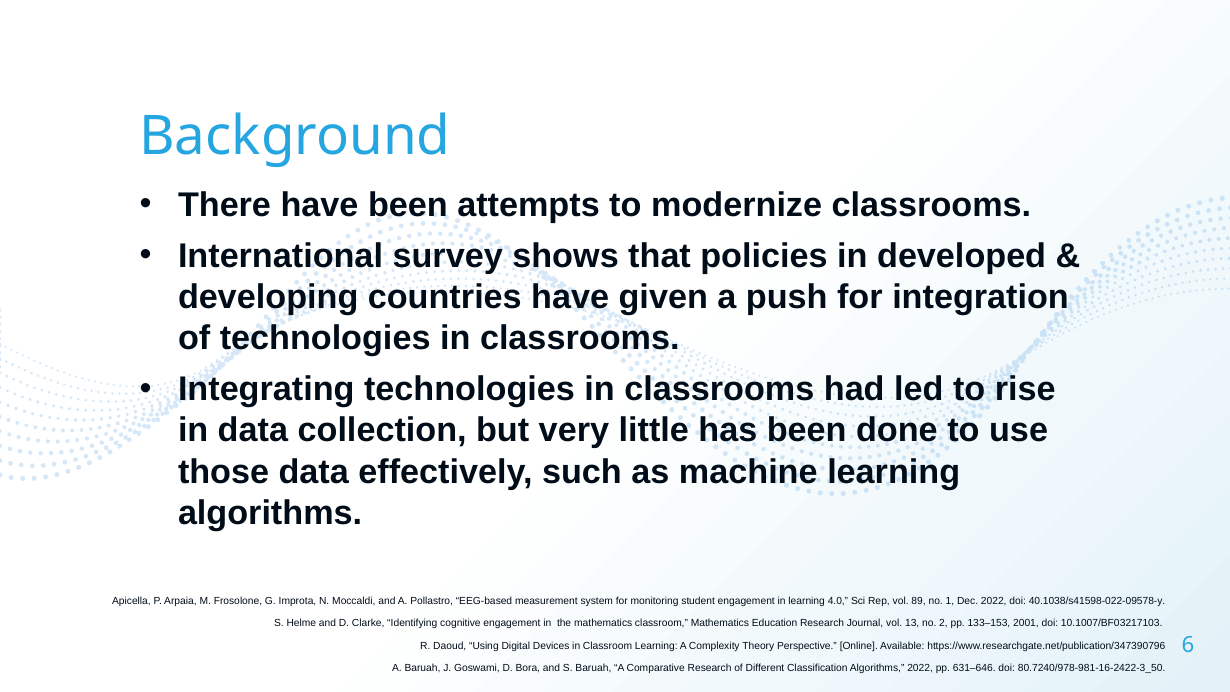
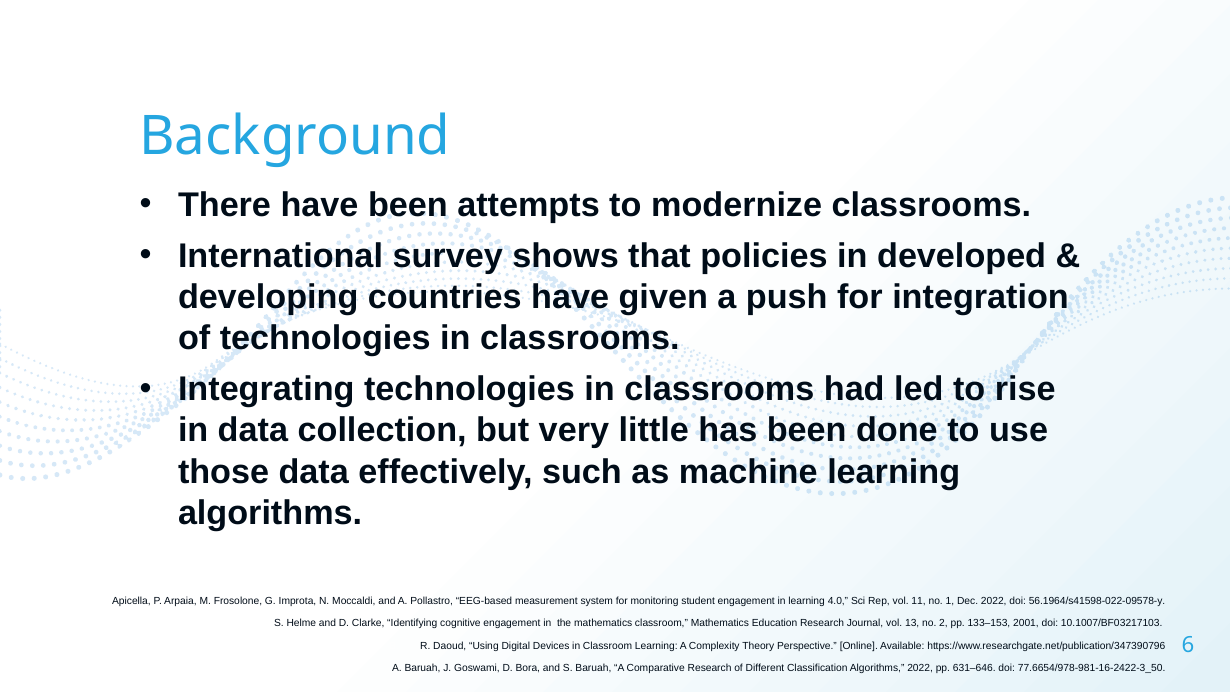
89: 89 -> 11
40.1038/s41598-022-09578-y: 40.1038/s41598-022-09578-y -> 56.1964/s41598-022-09578-y
80.7240/978-981-16-2422-3_50: 80.7240/978-981-16-2422-3_50 -> 77.6654/978-981-16-2422-3_50
